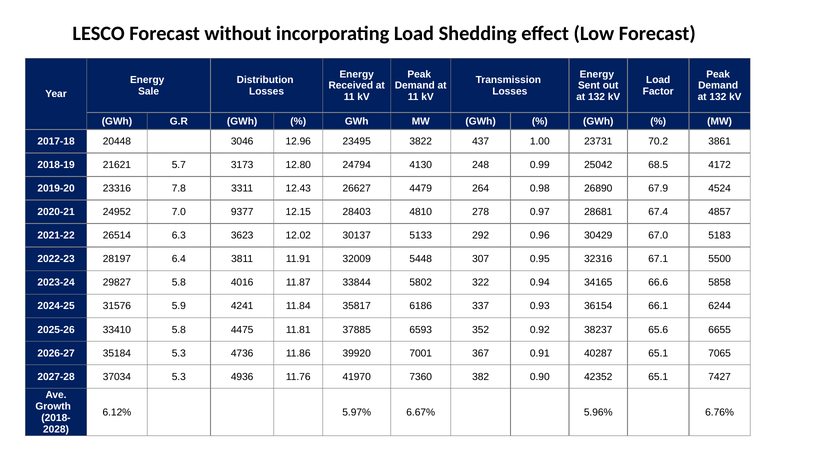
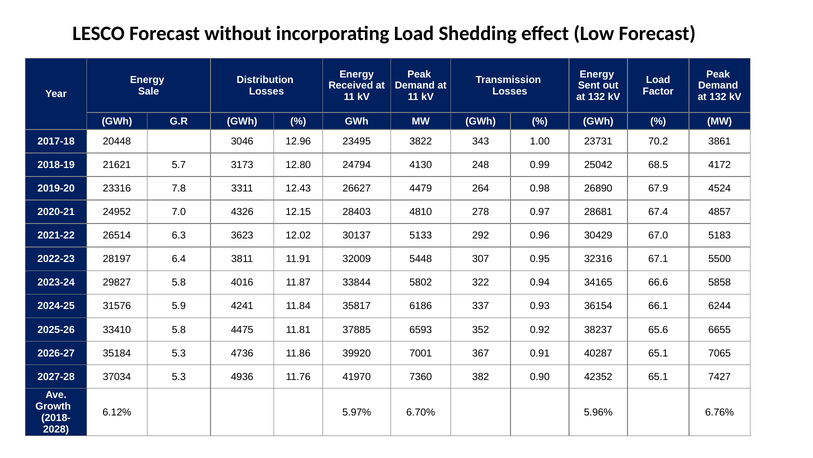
437: 437 -> 343
9377: 9377 -> 4326
6.67%: 6.67% -> 6.70%
